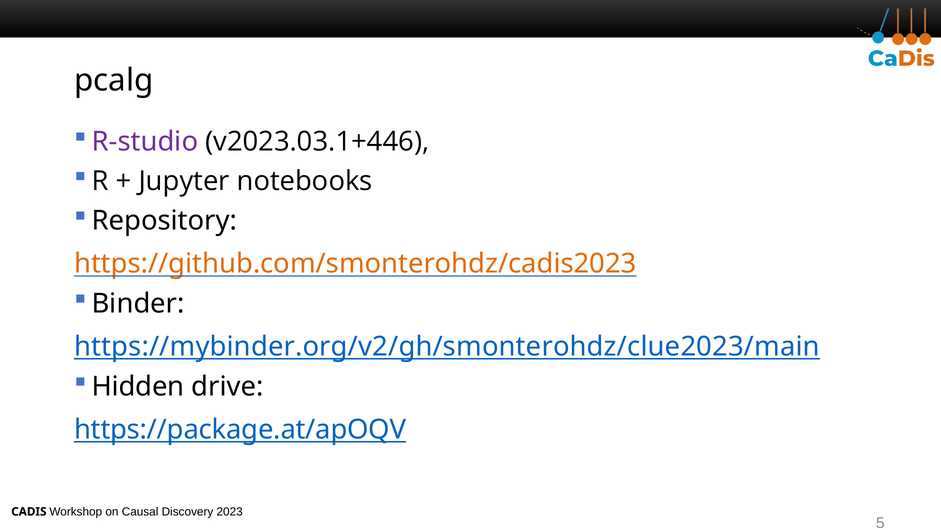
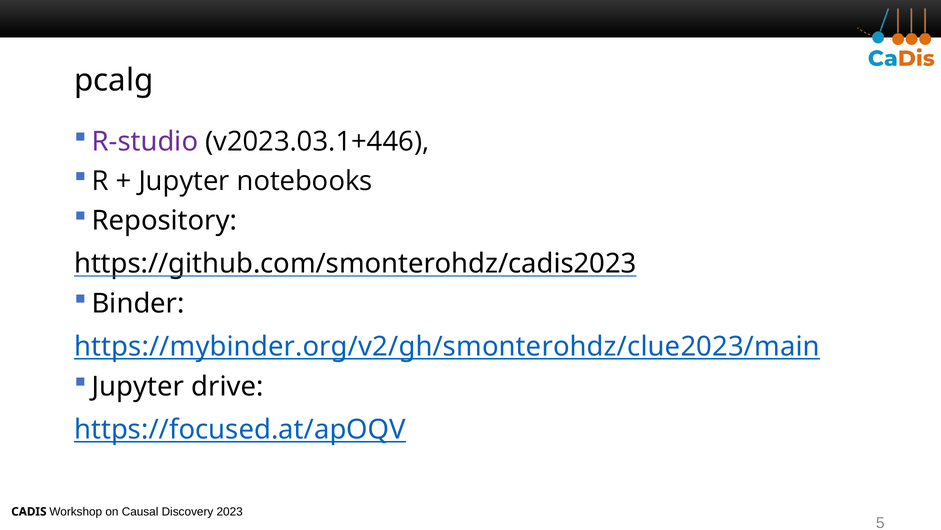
https://github.com/smonterohdz/cadis2023 colour: orange -> black
Hidden at (138, 386): Hidden -> Jupyter
https://package.at/apOQV: https://package.at/apOQV -> https://focused.at/apOQV
